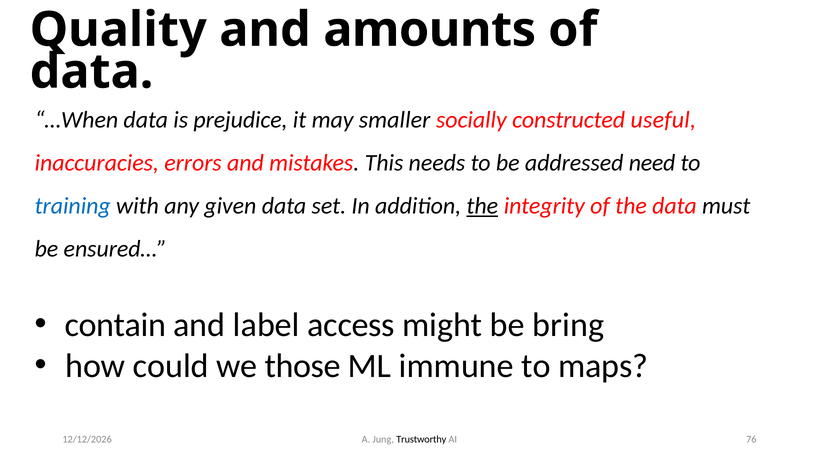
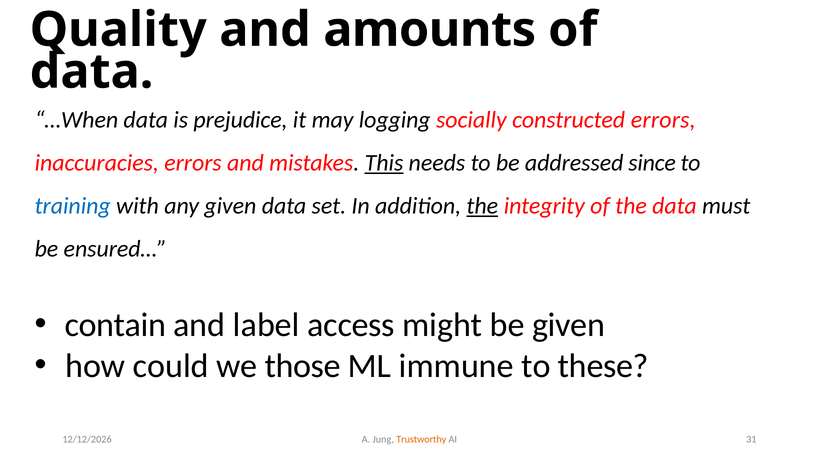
smaller: smaller -> logging
constructed useful: useful -> errors
This underline: none -> present
need: need -> since
be bring: bring -> given
maps: maps -> these
Trustworthy colour: black -> orange
76: 76 -> 31
